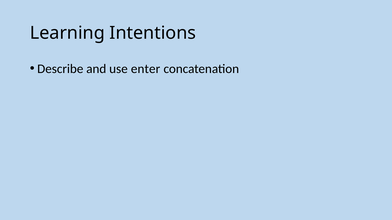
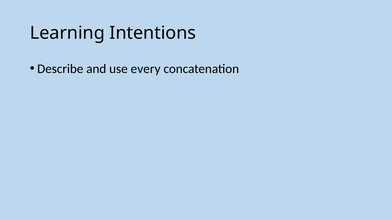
enter: enter -> every
